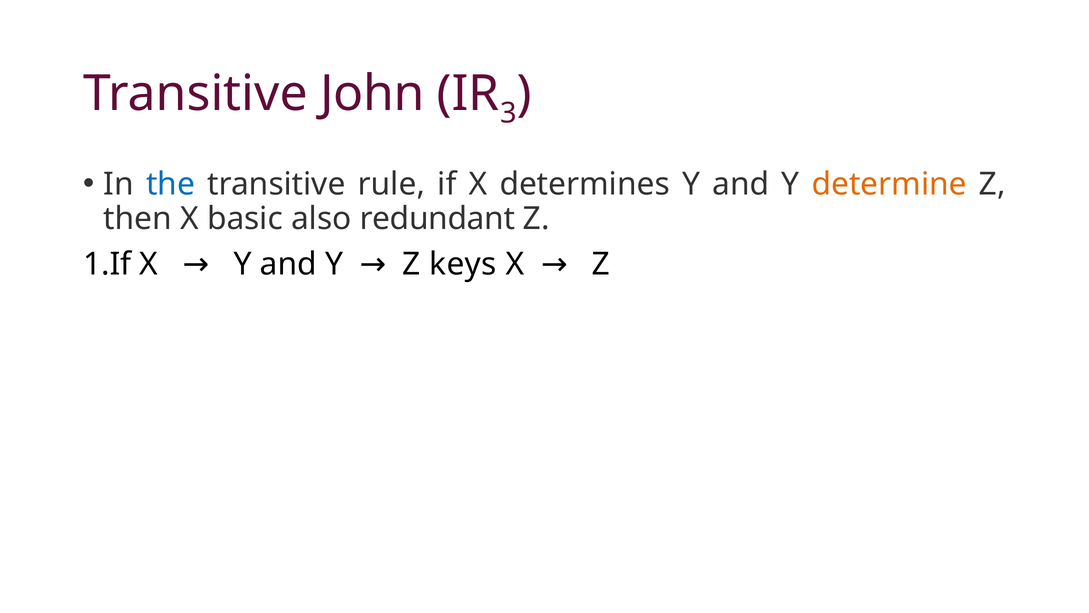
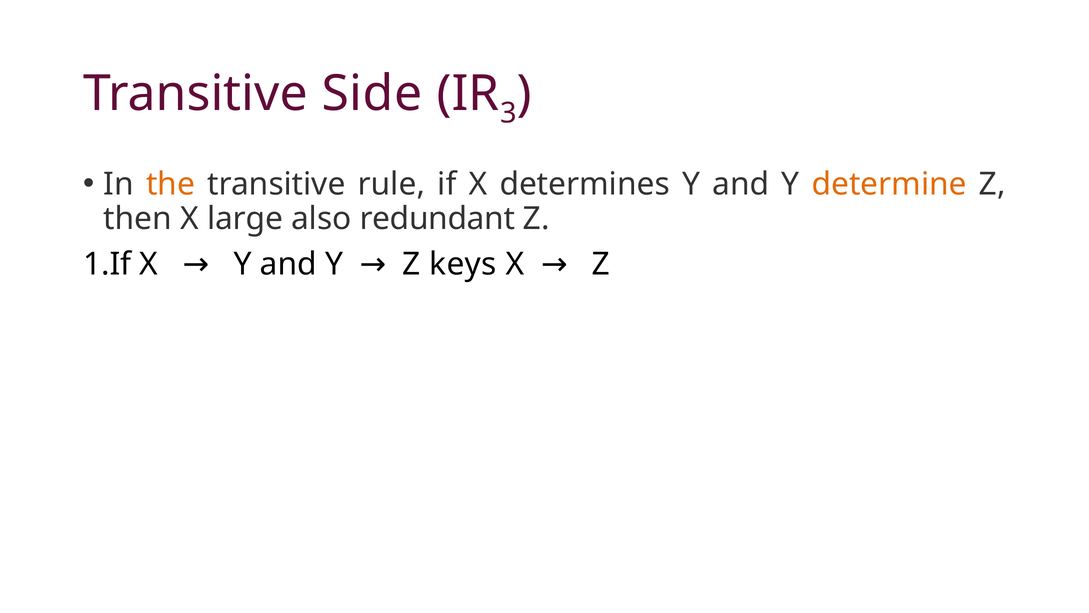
John: John -> Side
the colour: blue -> orange
basic: basic -> large
